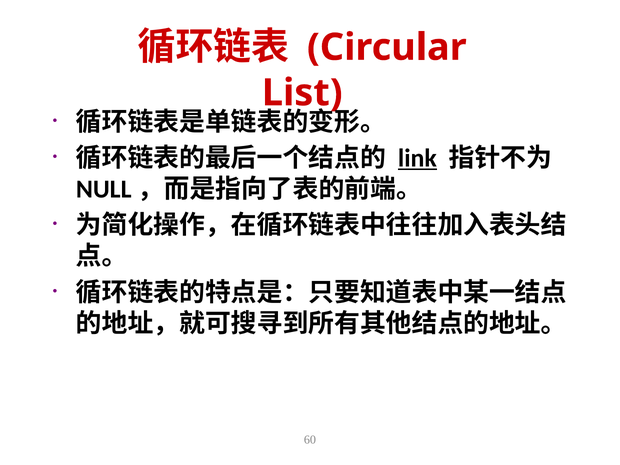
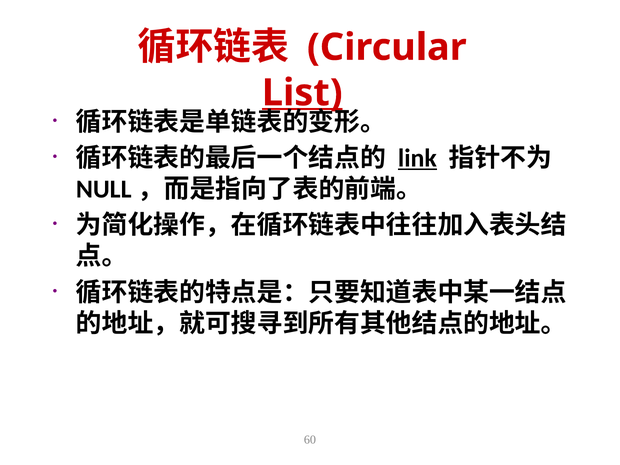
List underline: none -> present
